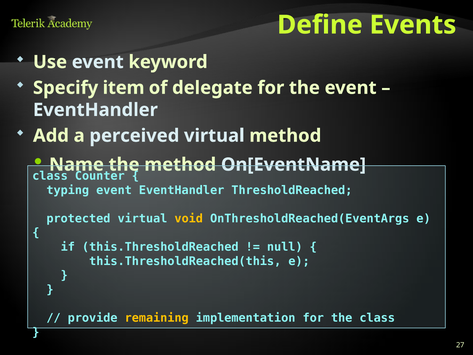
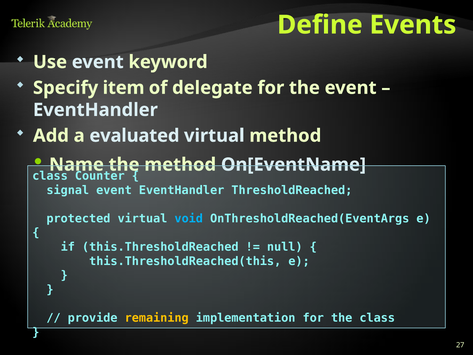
perceived: perceived -> evaluated
typing: typing -> signal
void colour: yellow -> light blue
